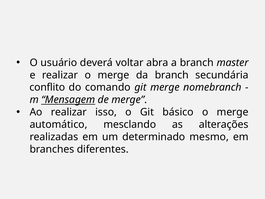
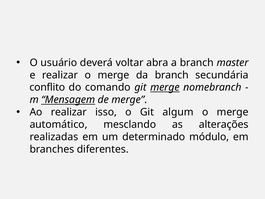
merge at (165, 87) underline: none -> present
básico: básico -> algum
mesmo: mesmo -> módulo
